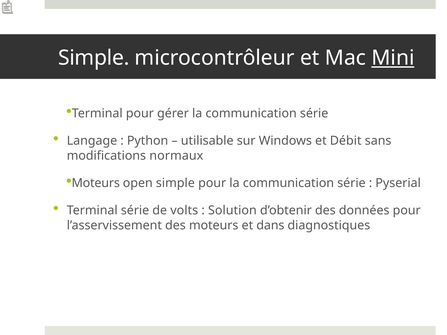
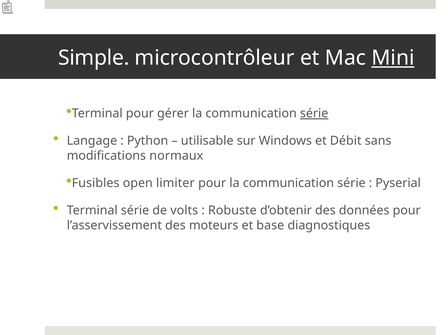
série at (314, 114) underline: none -> present
Moteurs at (96, 183): Moteurs -> Fusibles
open simple: simple -> limiter
Solution: Solution -> Robuste
dans: dans -> base
